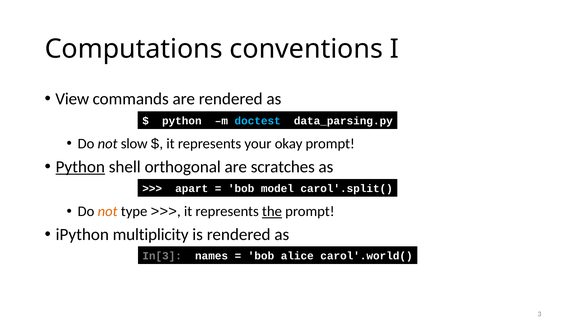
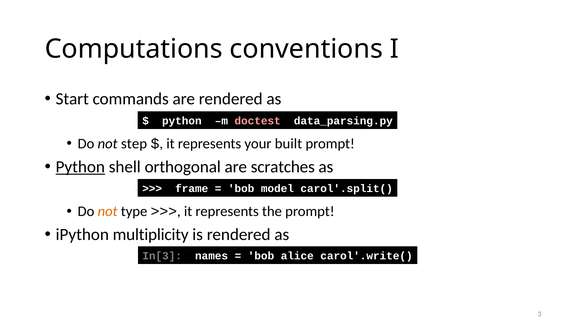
View: View -> Start
doctest colour: light blue -> pink
slow: slow -> step
okay: okay -> built
apart: apart -> frame
the underline: present -> none
carol'.world(: carol'.world( -> carol'.write(
